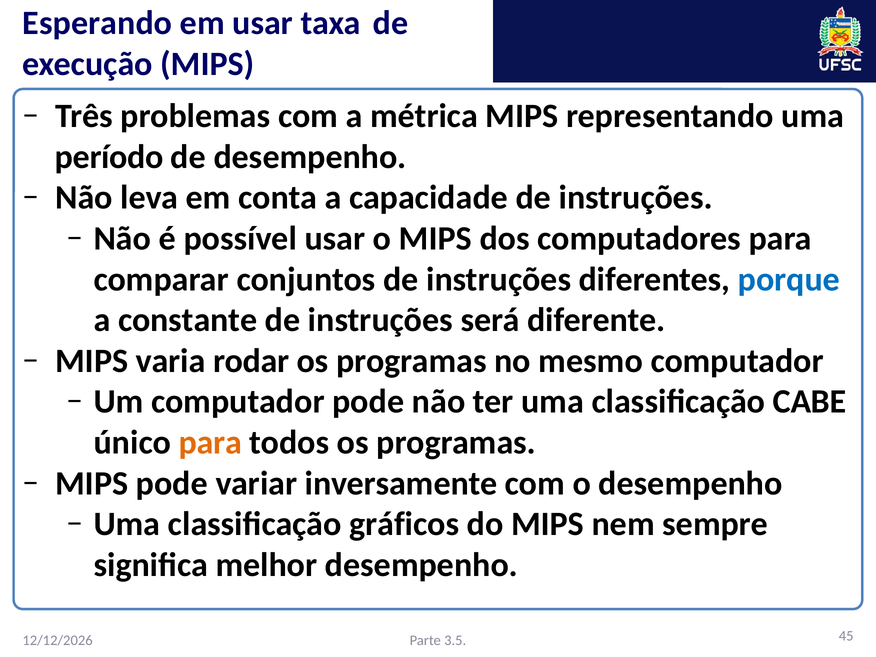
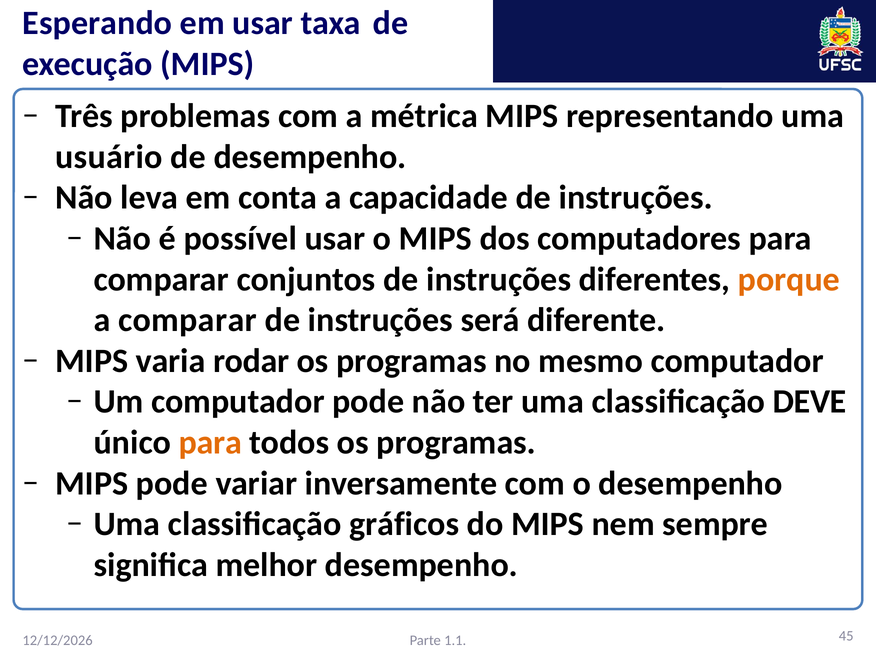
período: período -> usuário
porque colour: blue -> orange
a constante: constante -> comparar
CABE: CABE -> DEVE
3.5: 3.5 -> 1.1
